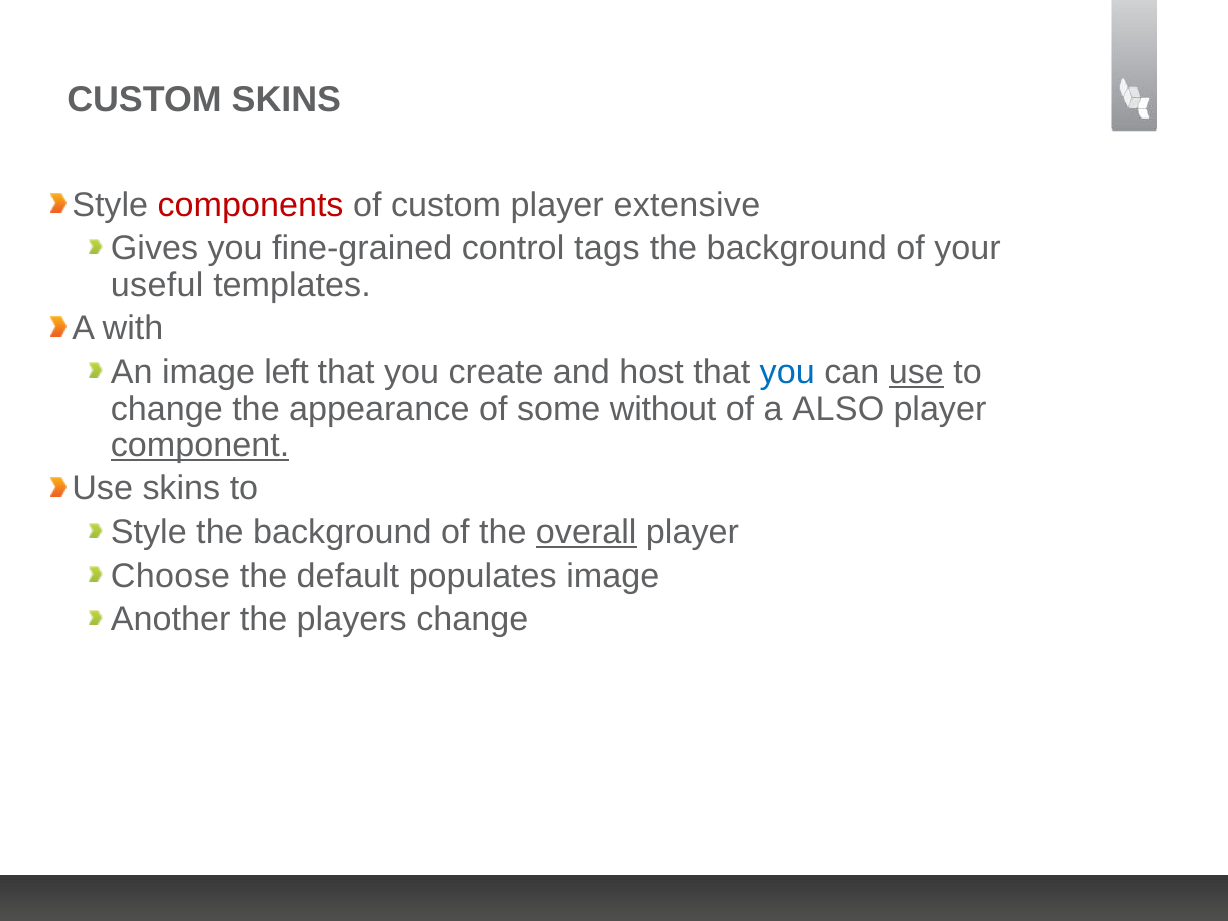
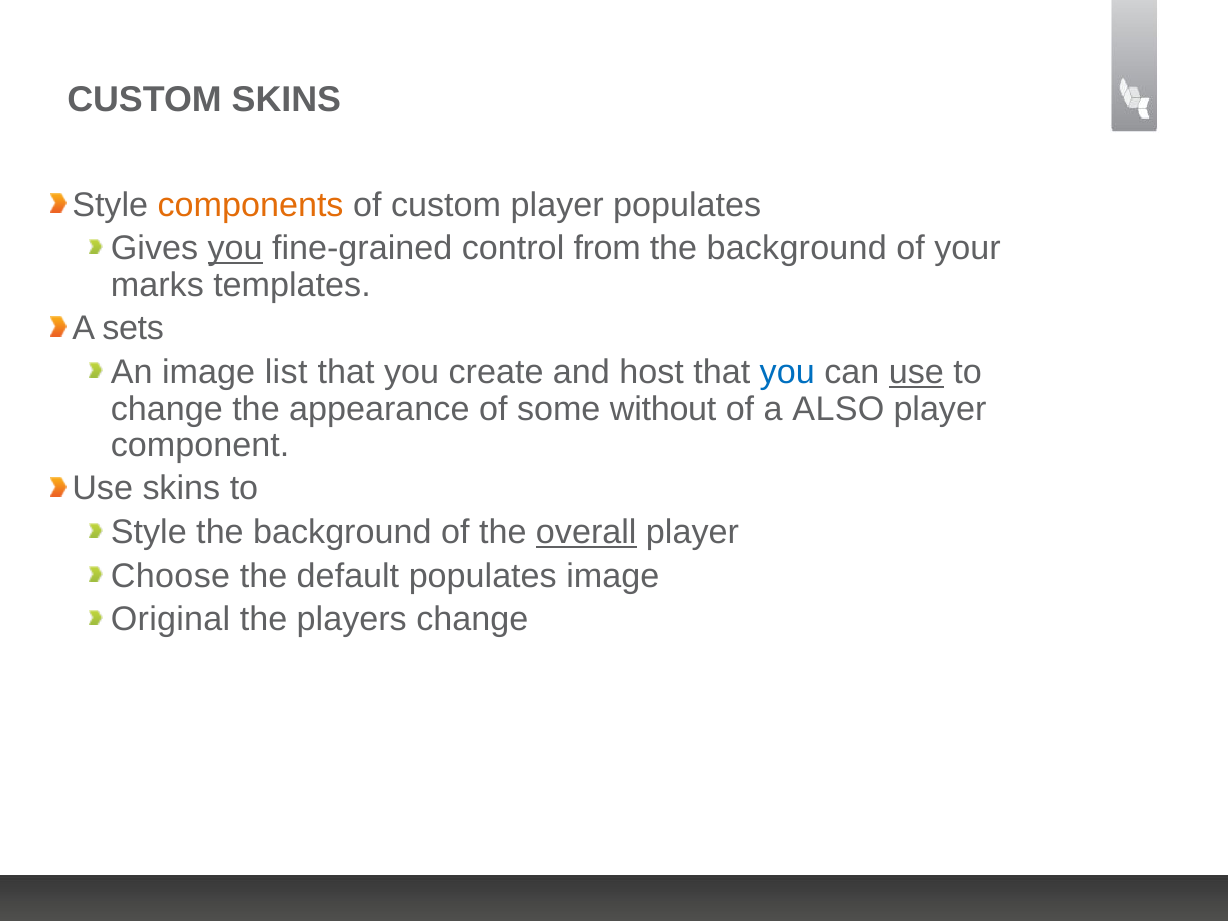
components colour: red -> orange
player extensive: extensive -> populates
you at (235, 249) underline: none -> present
tags: tags -> from
useful: useful -> marks
with: with -> sets
left: left -> list
component underline: present -> none
Another: Another -> Original
